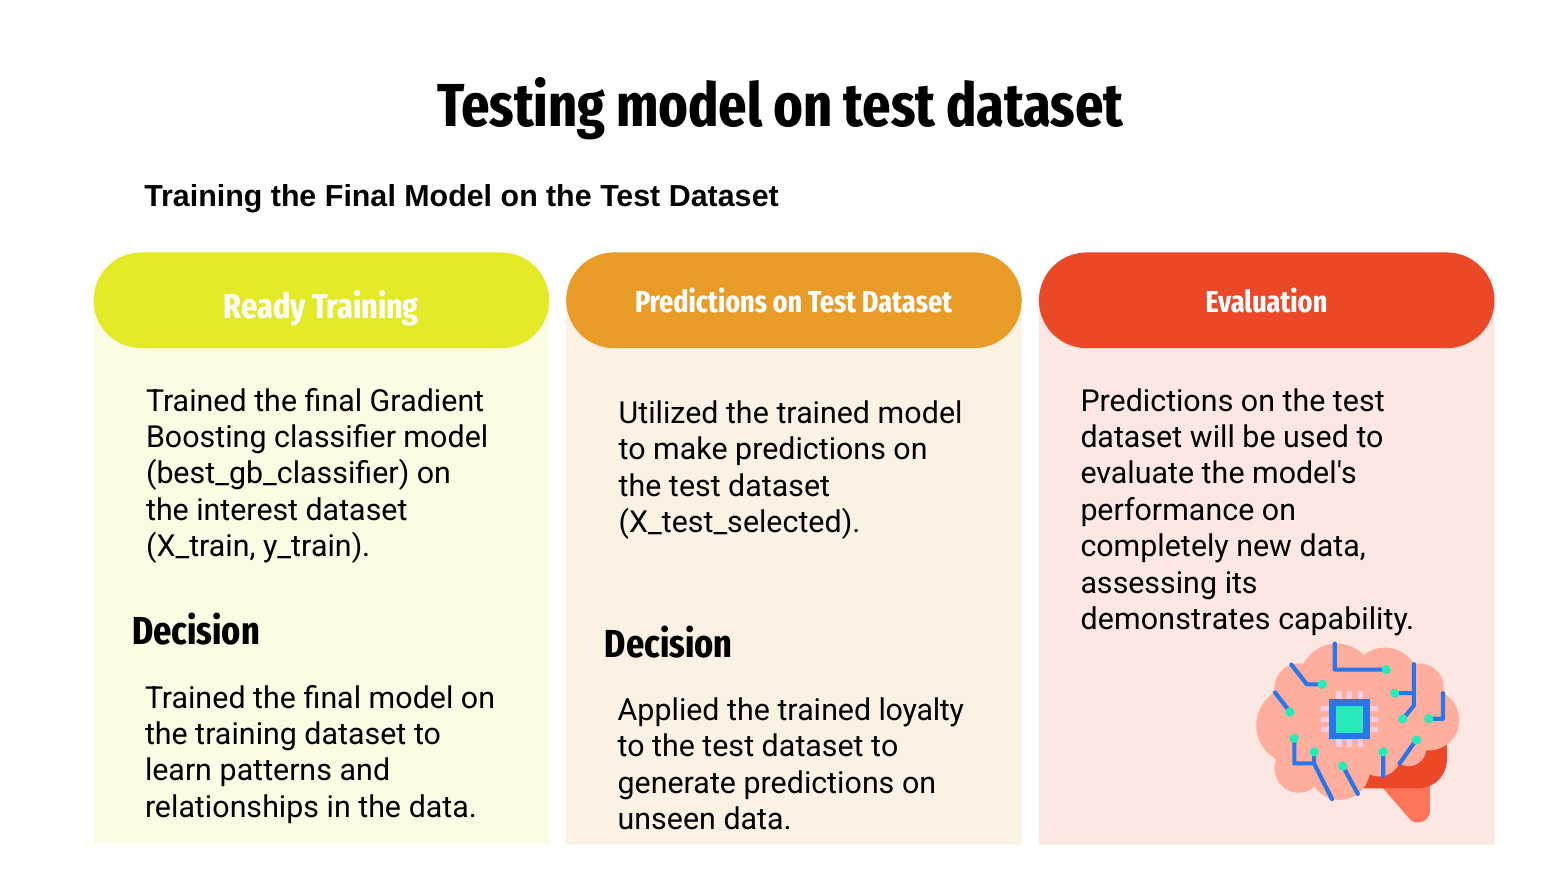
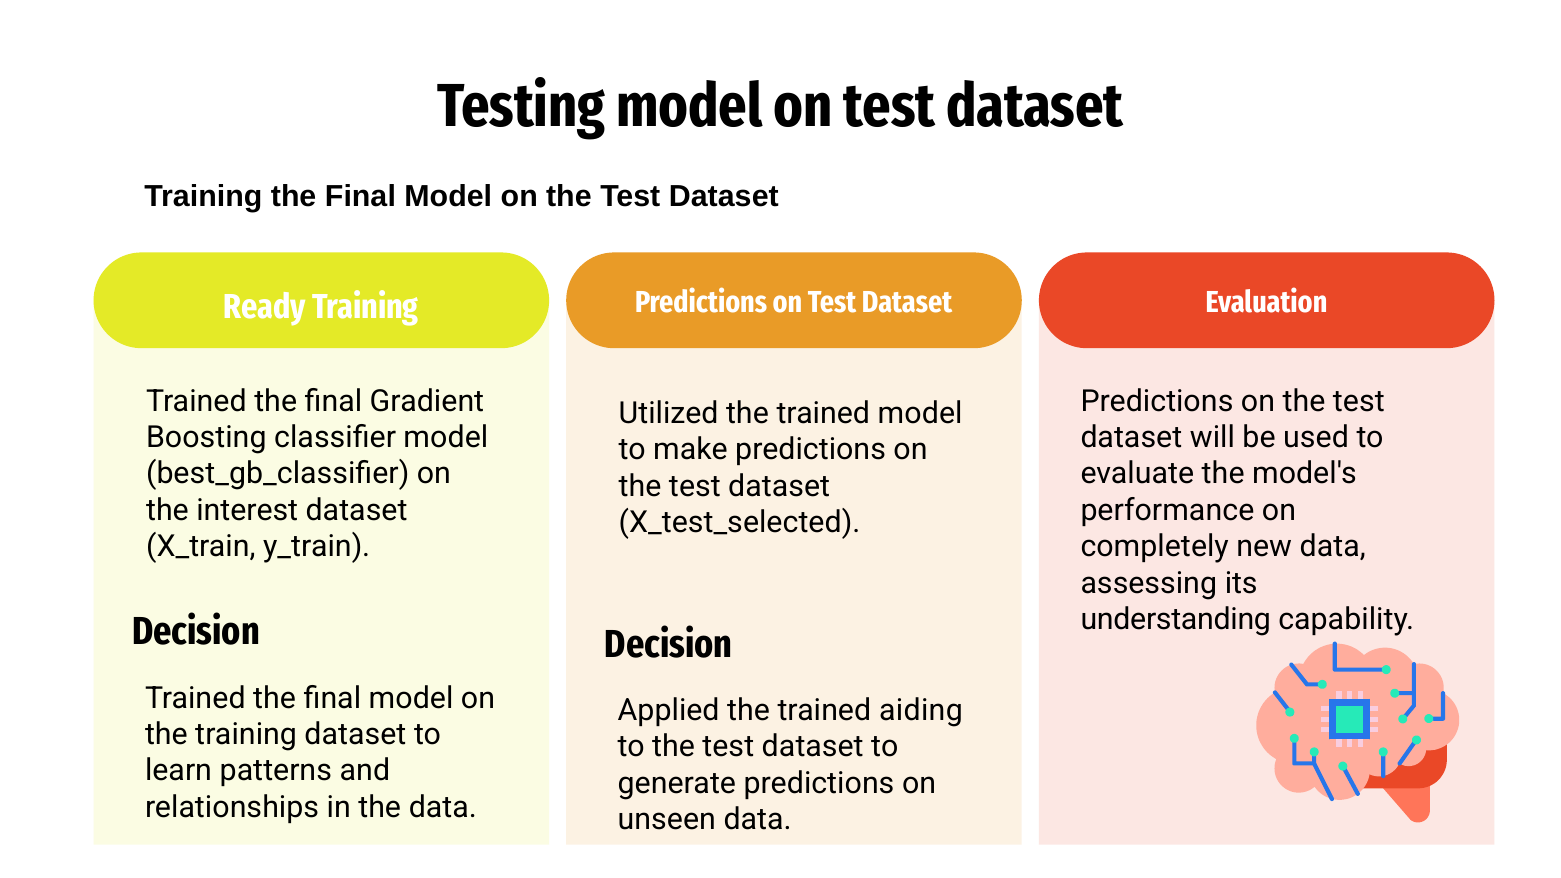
demonstrates: demonstrates -> understanding
loyalty: loyalty -> aiding
